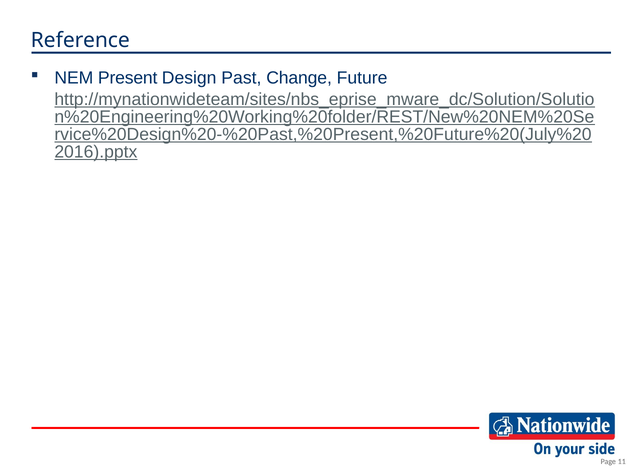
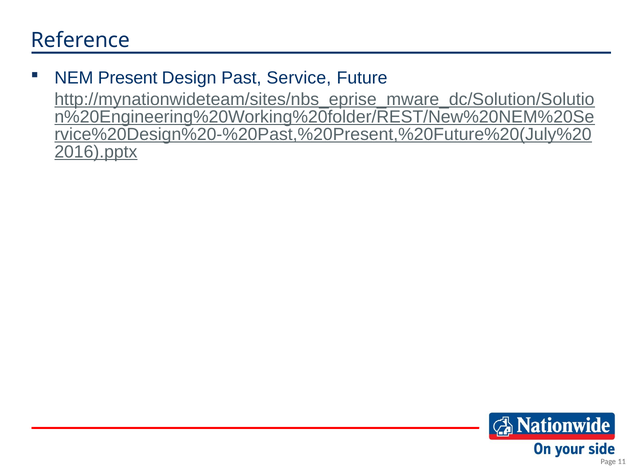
Change: Change -> Service
